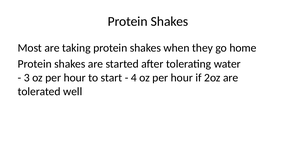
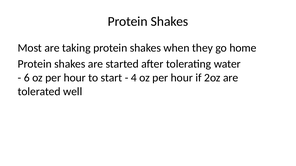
3: 3 -> 6
